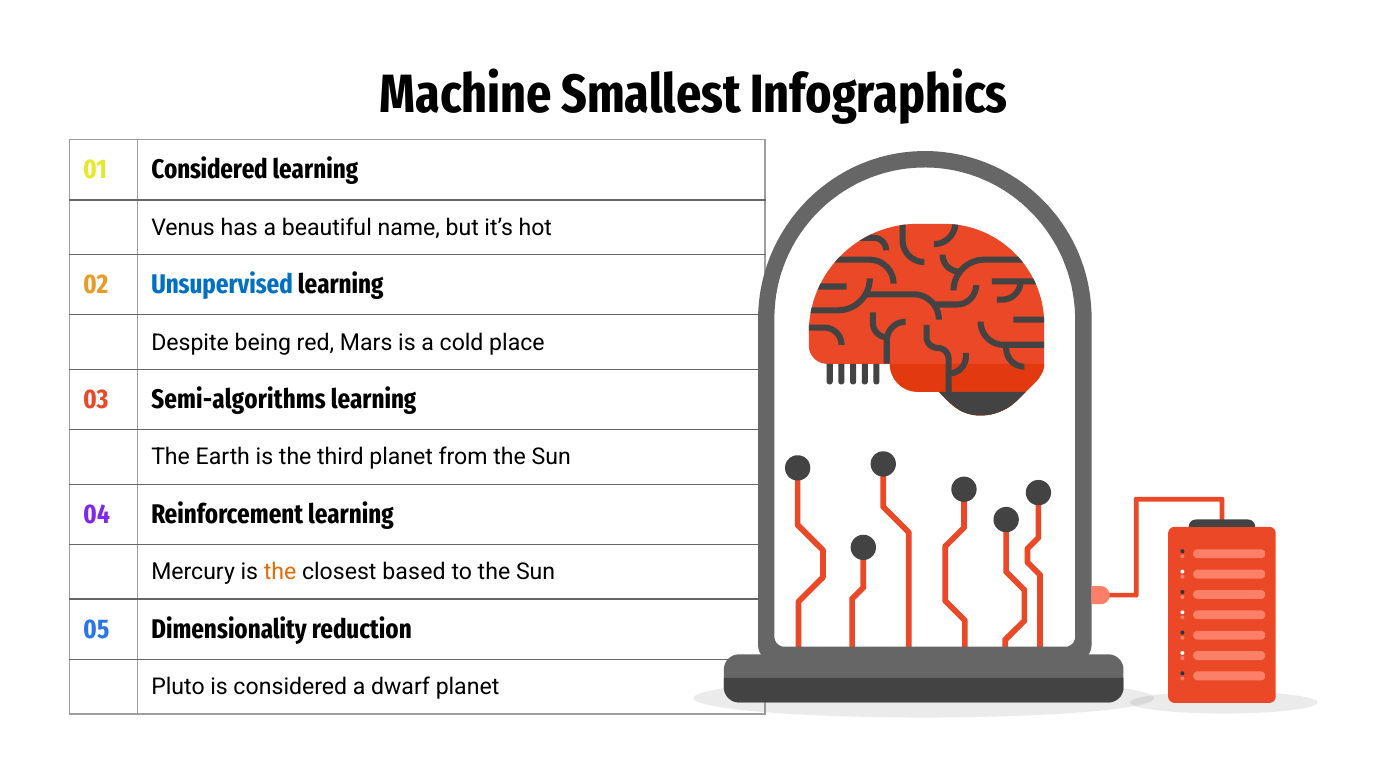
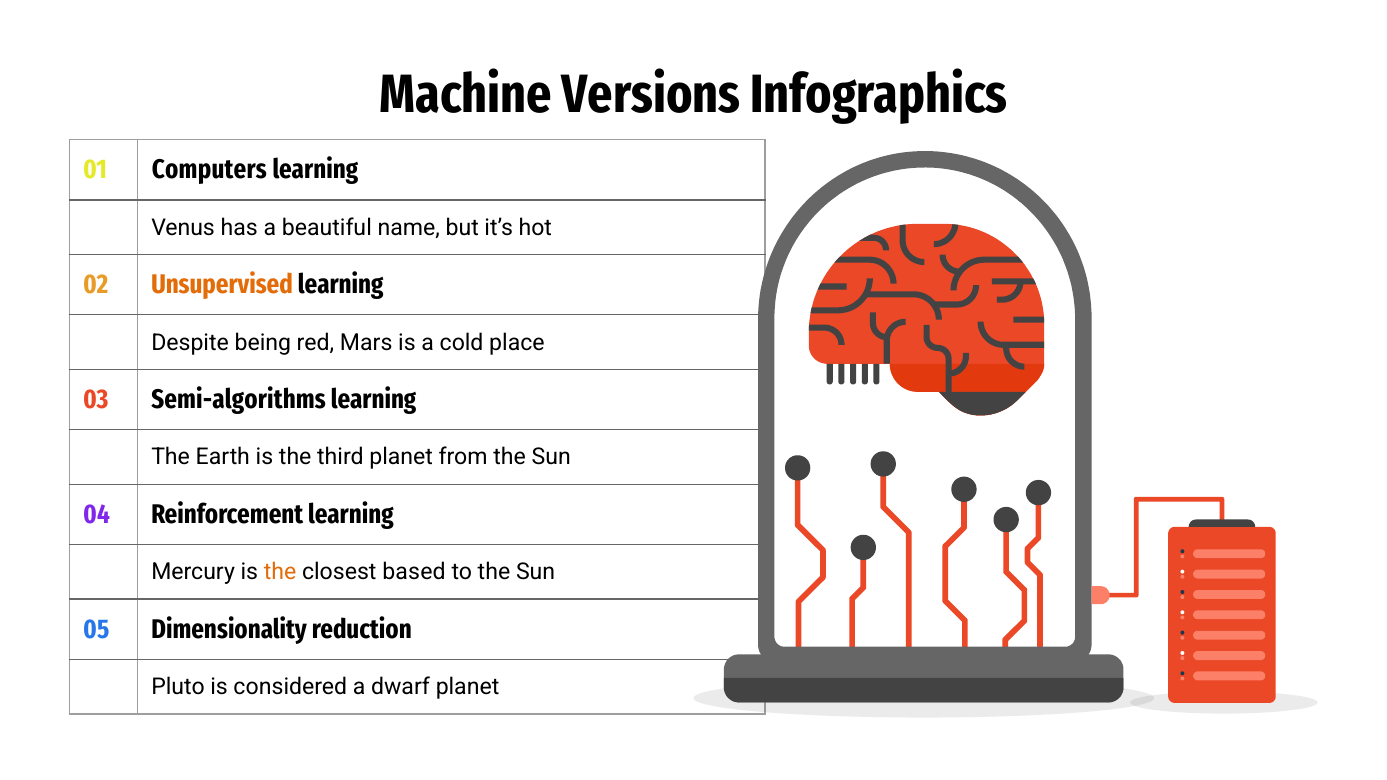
Smallest: Smallest -> Versions
01 Considered: Considered -> Computers
Unsupervised colour: blue -> orange
